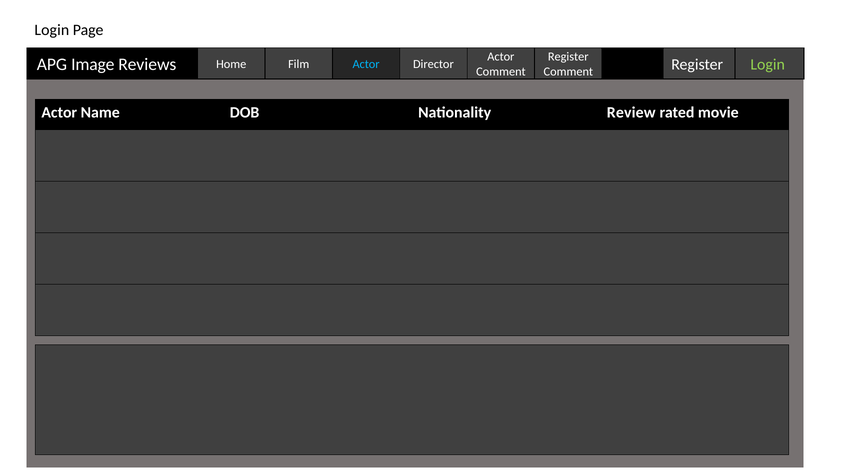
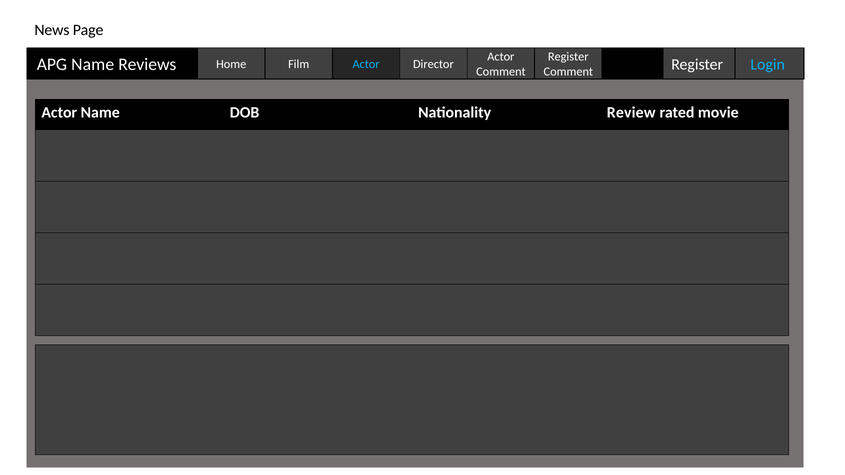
Login at (52, 30): Login -> News
APG Image: Image -> Name
Login at (768, 64) colour: light green -> light blue
